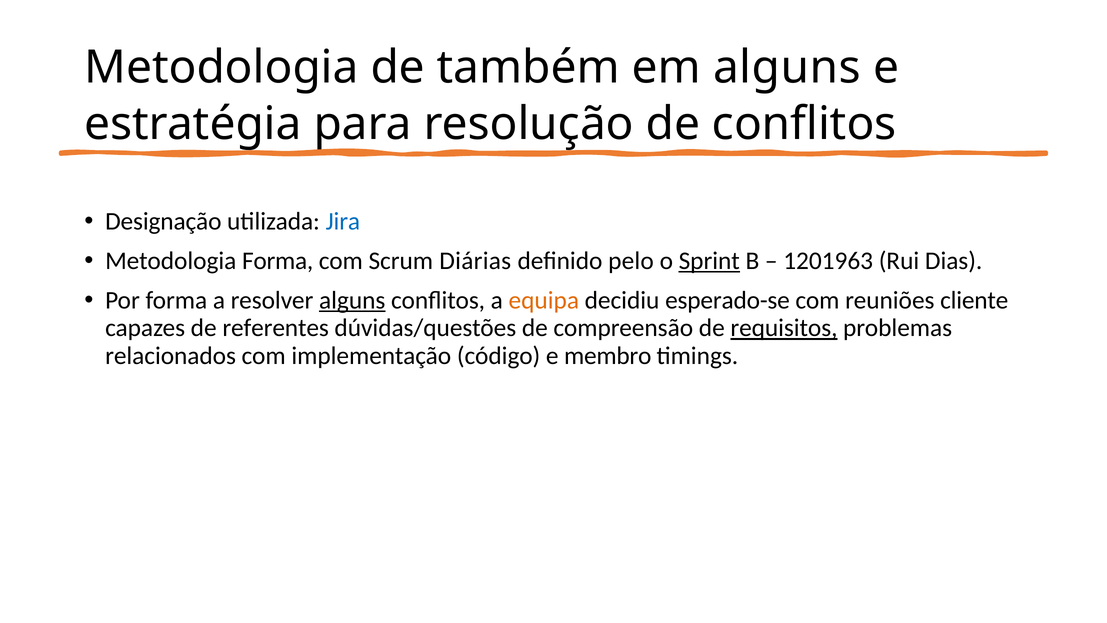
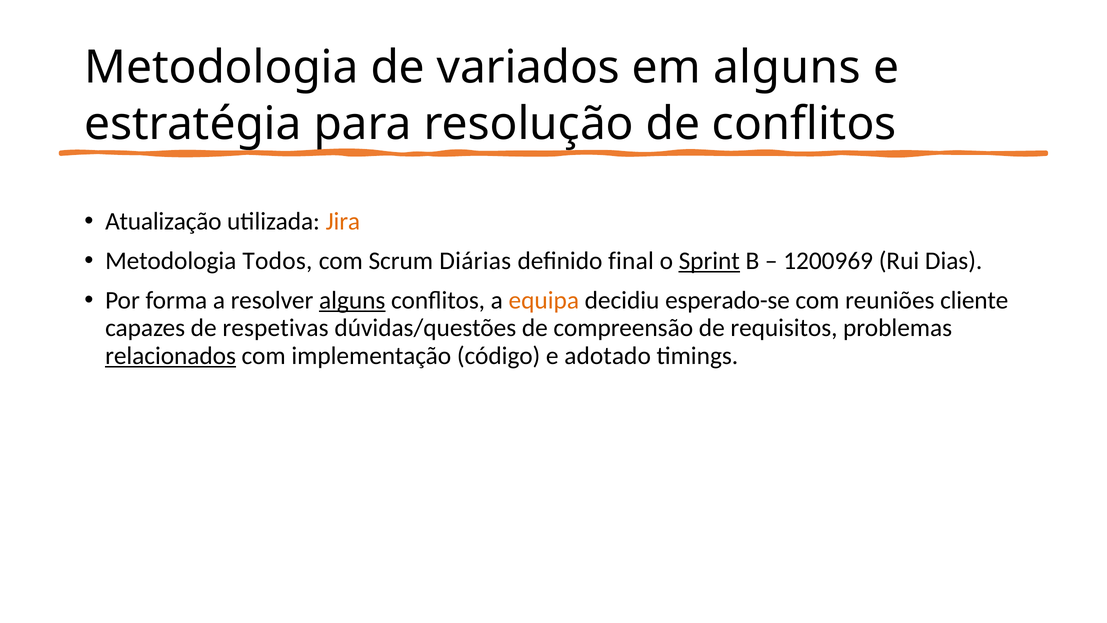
também: também -> variados
Designação: Designação -> Atualização
Jira colour: blue -> orange
Metodologia Forma: Forma -> Todos
pelo: pelo -> final
1201963: 1201963 -> 1200969
referentes: referentes -> respetivas
requisitos underline: present -> none
relacionados underline: none -> present
membro: membro -> adotado
